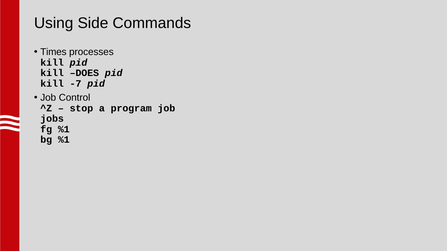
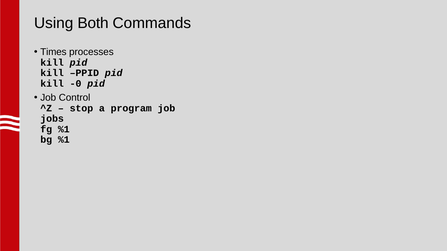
Side: Side -> Both
DOES: DOES -> PPID
-7: -7 -> -0
